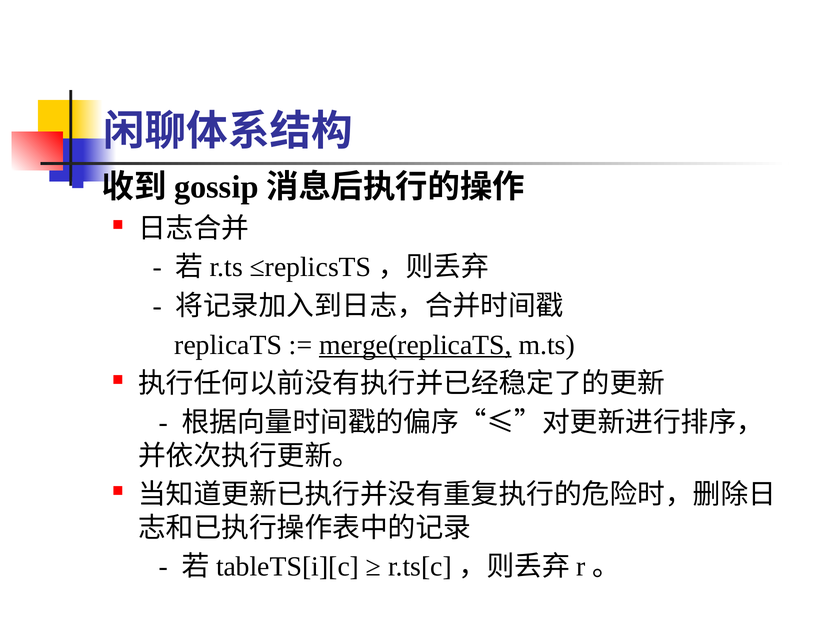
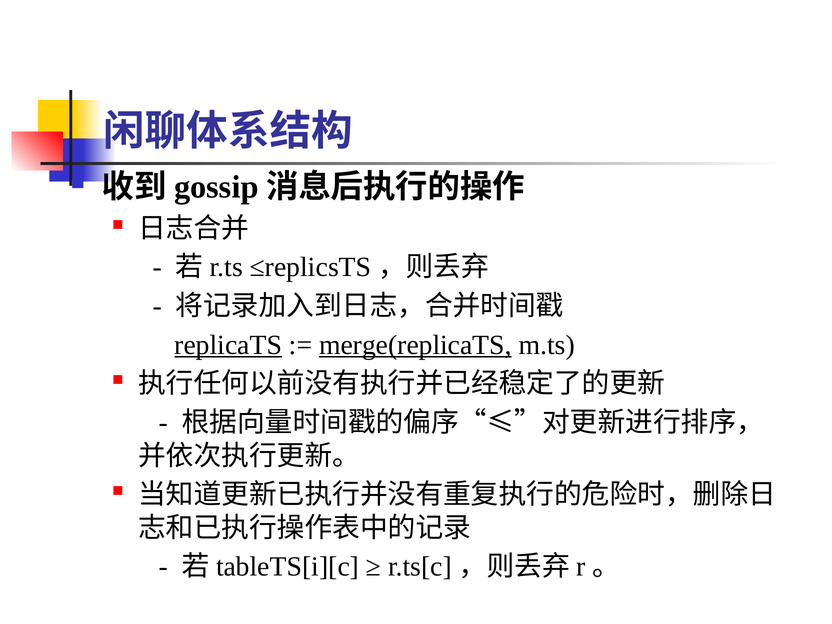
replicaTS underline: none -> present
